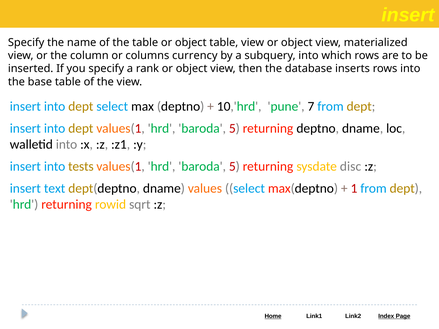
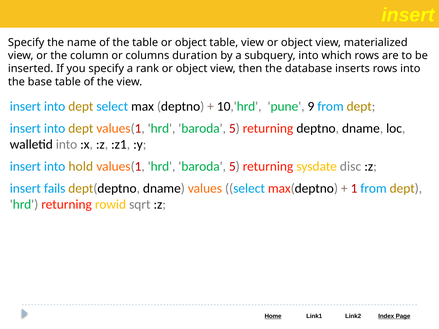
currency: currency -> duration
7: 7 -> 9
tests: tests -> hold
text: text -> fails
